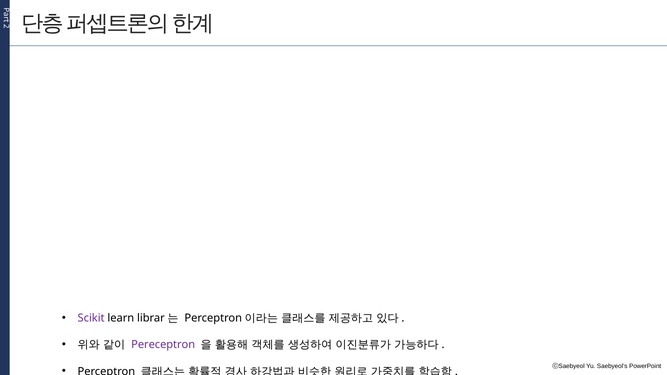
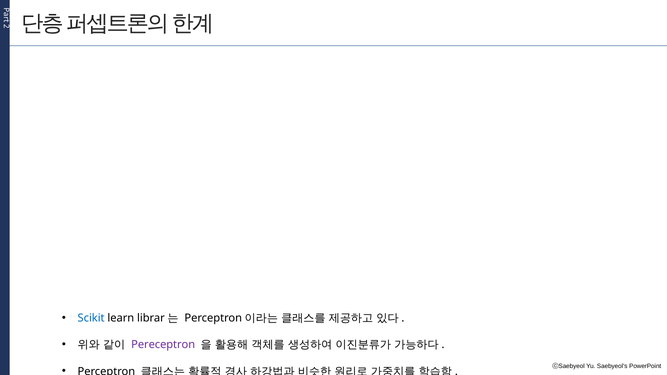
Scikit colour: purple -> blue
